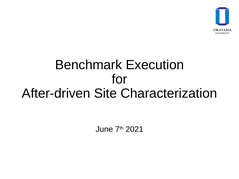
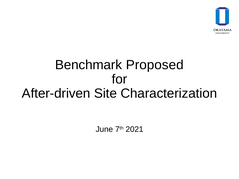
Execution: Execution -> Proposed
